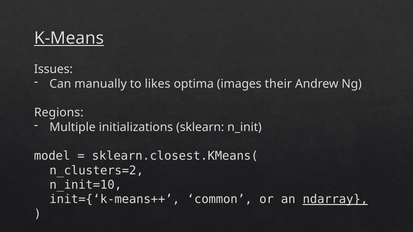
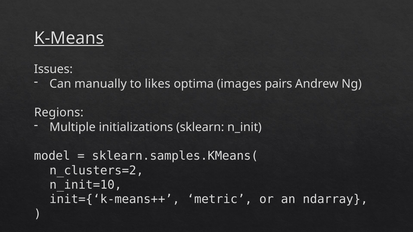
their: their -> pairs
sklearn.closest.KMeans(: sklearn.closest.KMeans( -> sklearn.samples.KMeans(
common: common -> metric
ndarray underline: present -> none
